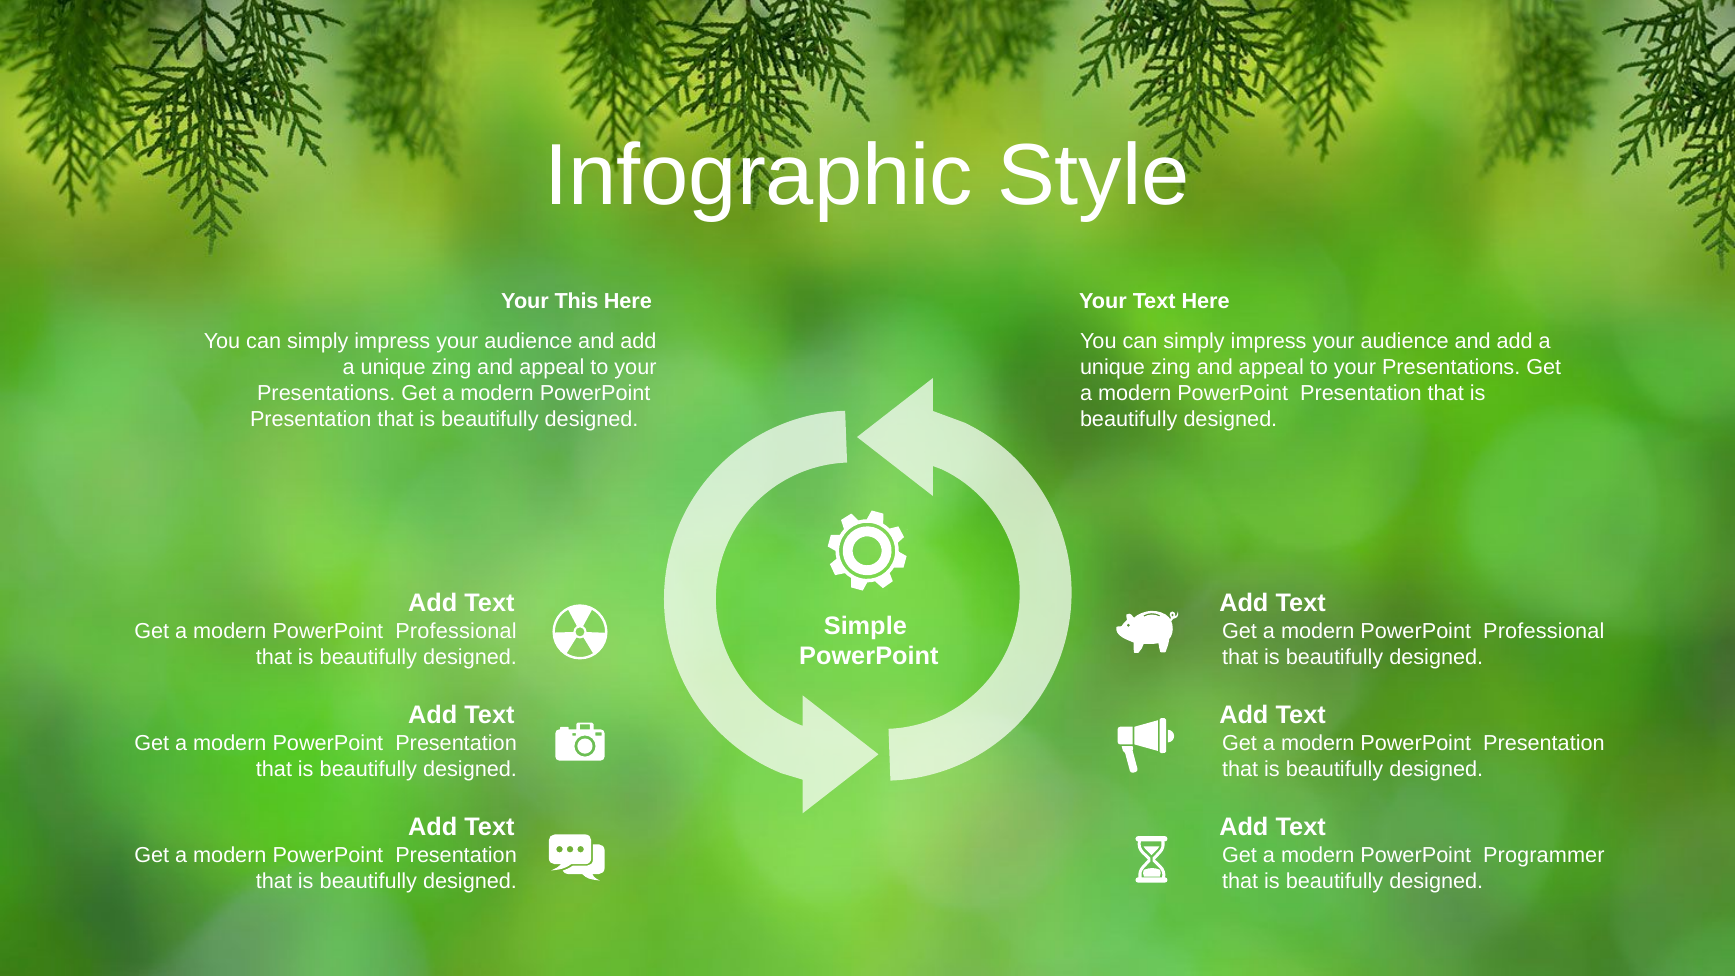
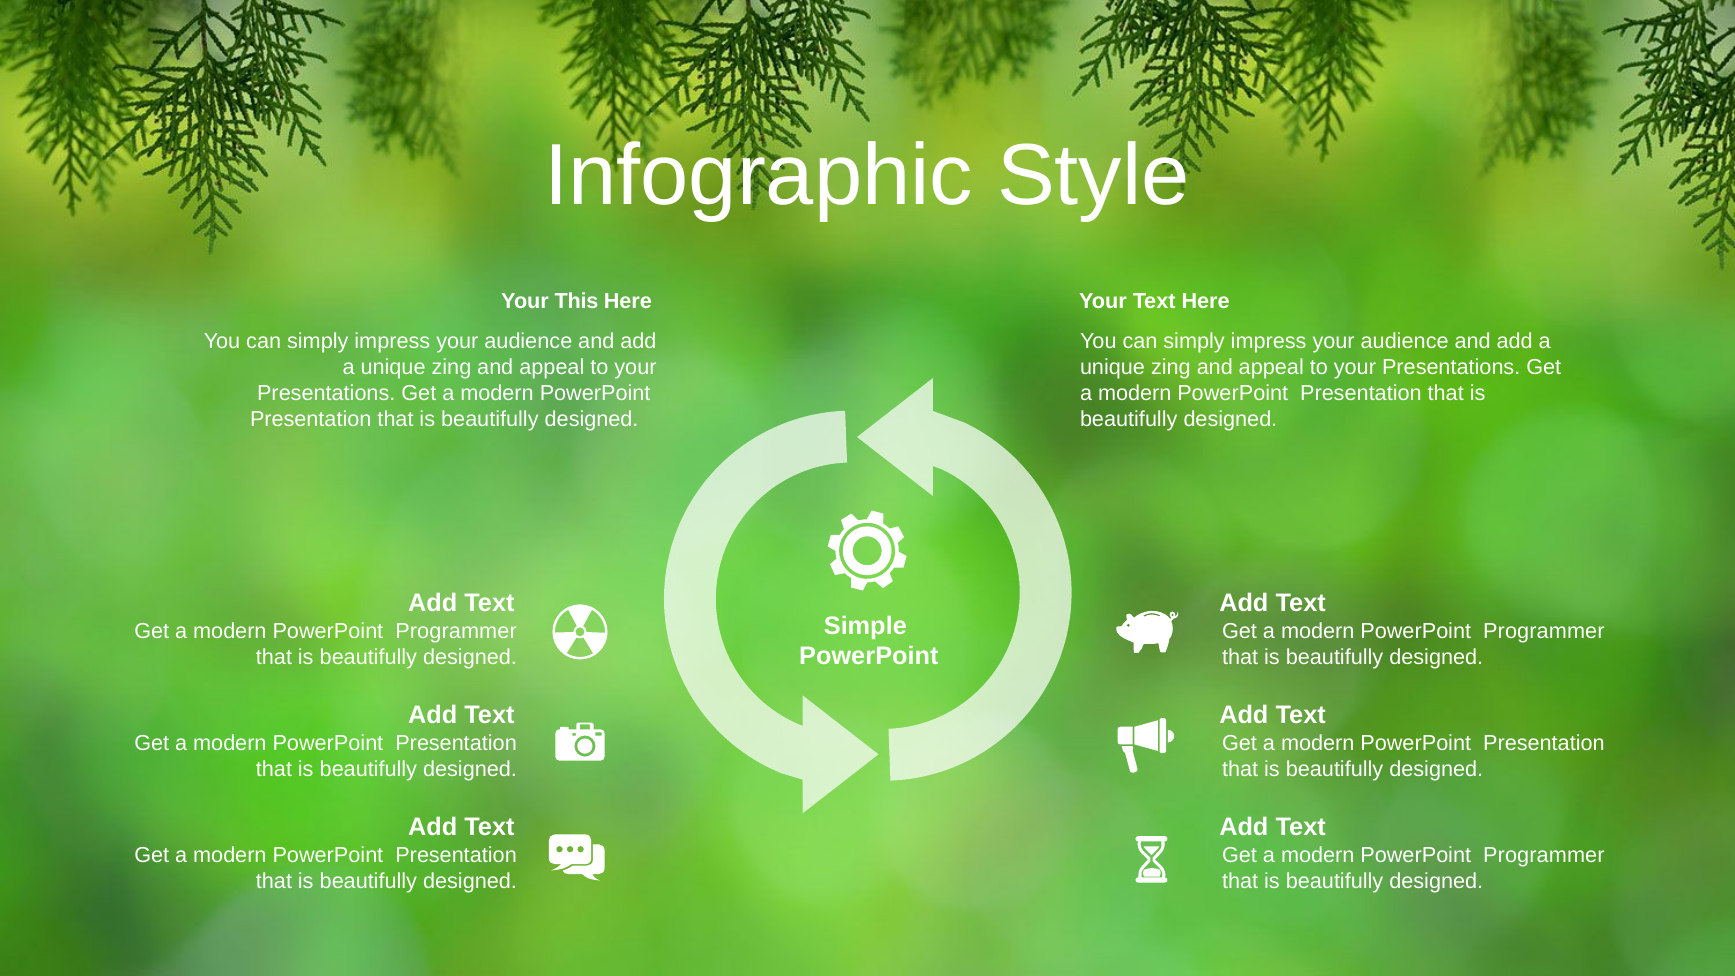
Professional at (456, 632): Professional -> Programmer
Professional at (1544, 632): Professional -> Programmer
